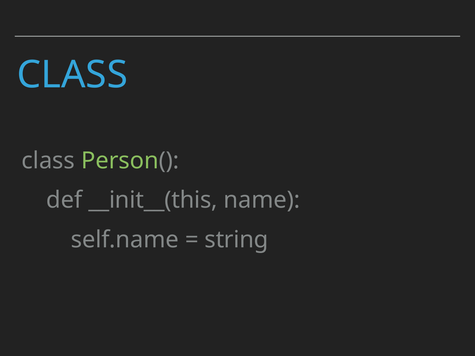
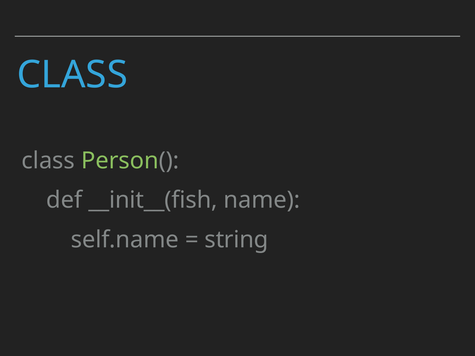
__init__(this: __init__(this -> __init__(fish
